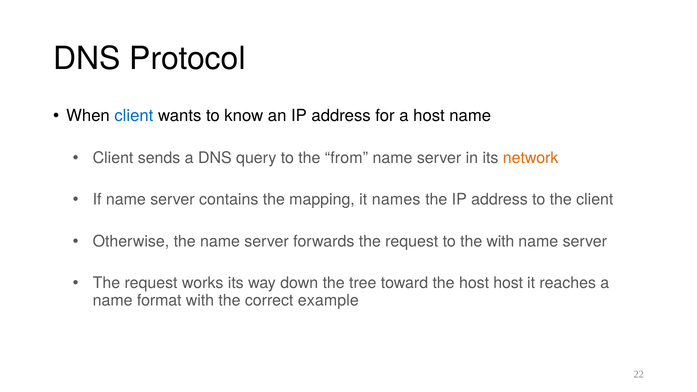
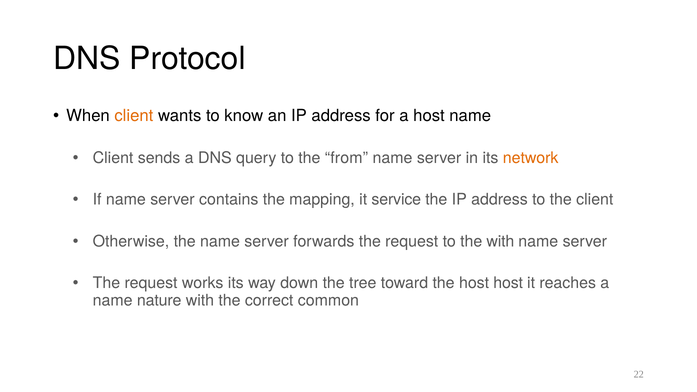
client at (134, 116) colour: blue -> orange
names: names -> service
format: format -> nature
example: example -> common
